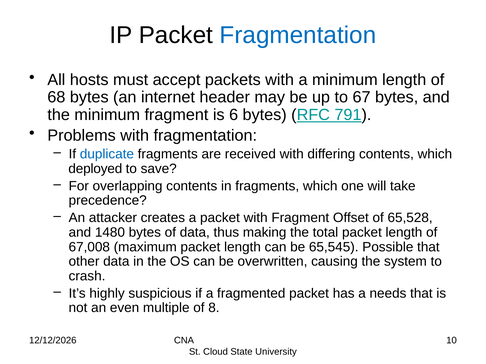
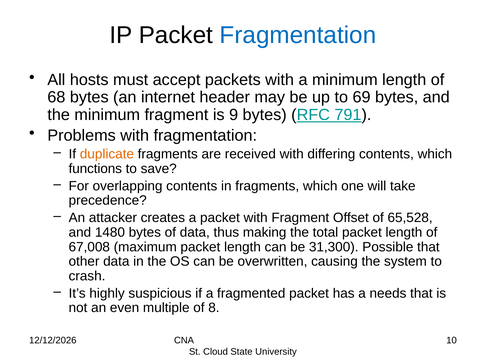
67: 67 -> 69
6: 6 -> 9
duplicate colour: blue -> orange
deployed: deployed -> functions
65,545: 65,545 -> 31,300
